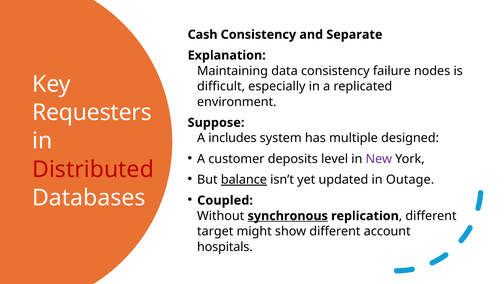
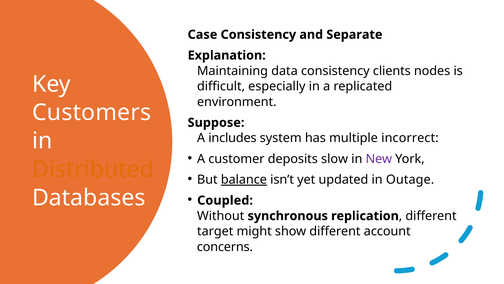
Cash: Cash -> Case
failure: failure -> clients
Requesters: Requesters -> Customers
designed: designed -> incorrect
level: level -> slow
Distributed colour: red -> orange
synchronous underline: present -> none
hospitals: hospitals -> concerns
